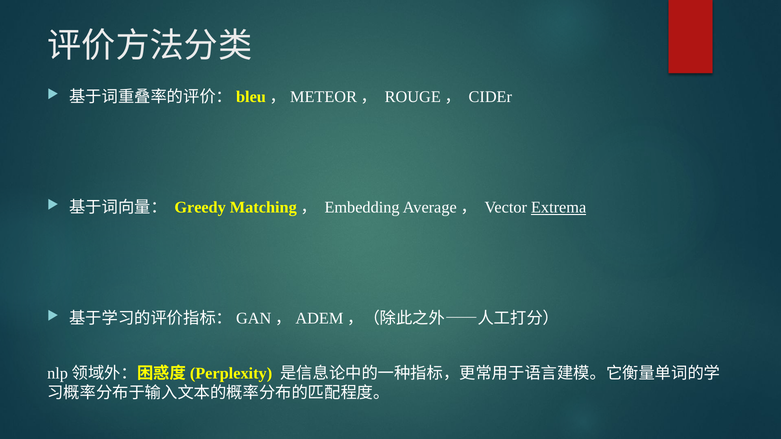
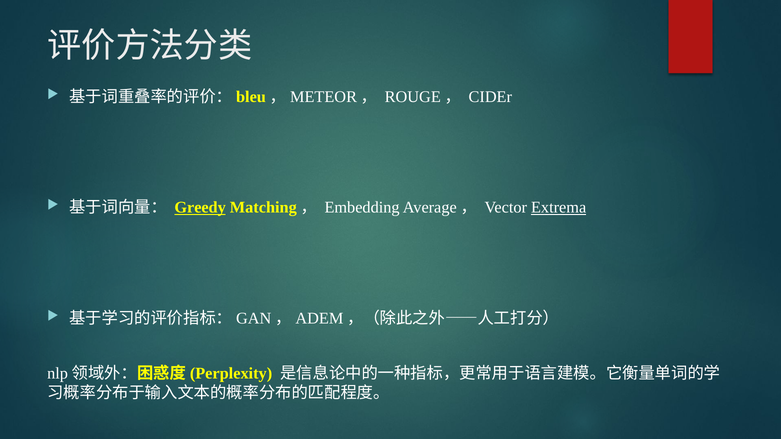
Greedy underline: none -> present
